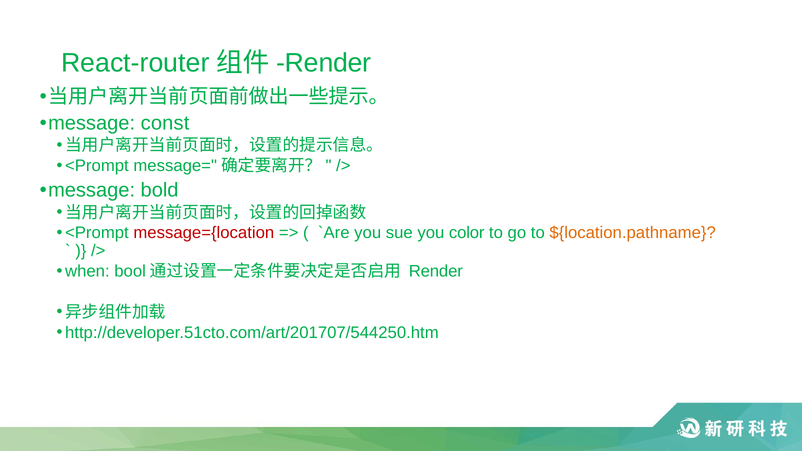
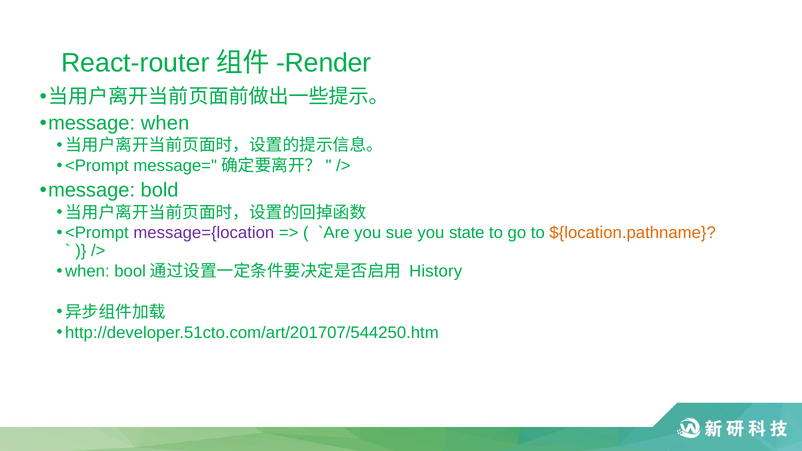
message const: const -> when
message={location colour: red -> purple
color: color -> state
Render at (436, 271): Render -> History
